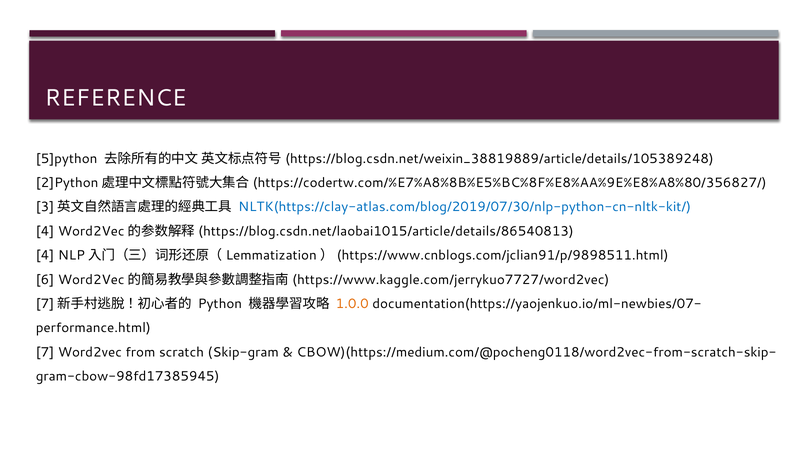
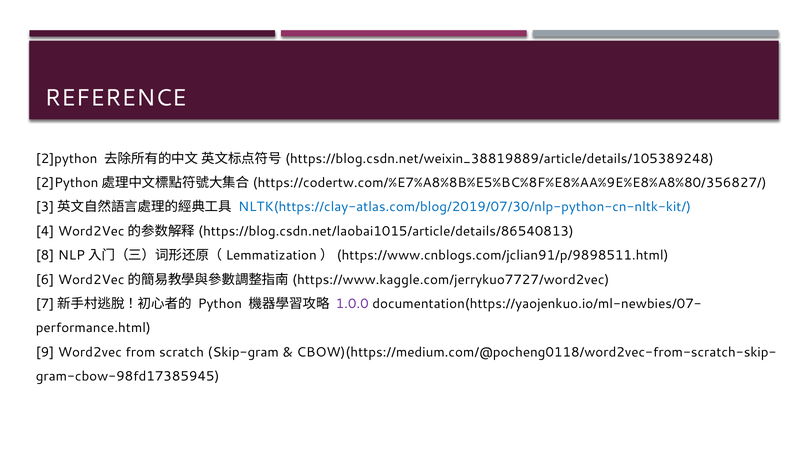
5]python: 5]python -> 2]python
4 at (45, 256): 4 -> 8
1.0.0 colour: orange -> purple
7: 7 -> 9
